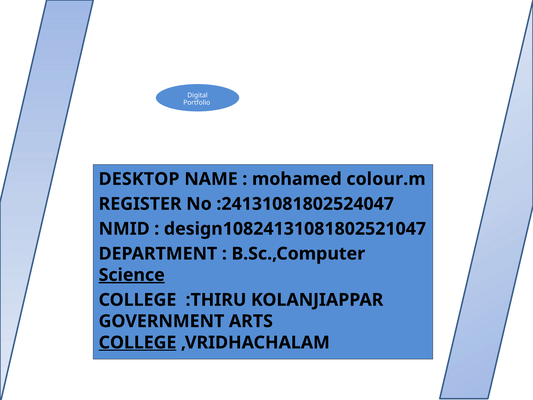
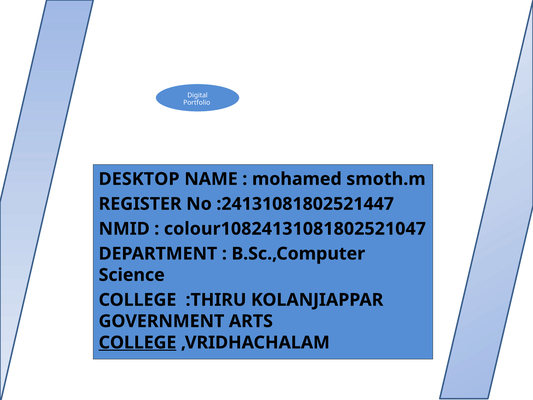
colour.m: colour.m -> smoth.m
:24131081802524047: :24131081802524047 -> :24131081802521447
design10824131081802521047: design10824131081802521047 -> colour10824131081802521047
Science underline: present -> none
